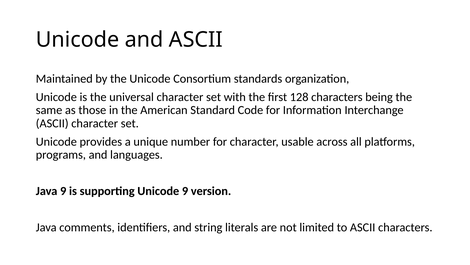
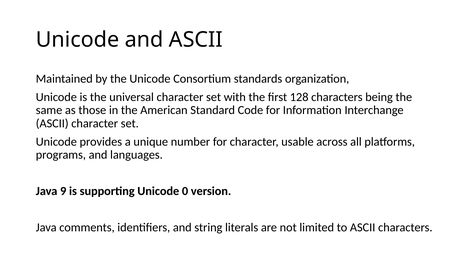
Unicode 9: 9 -> 0
